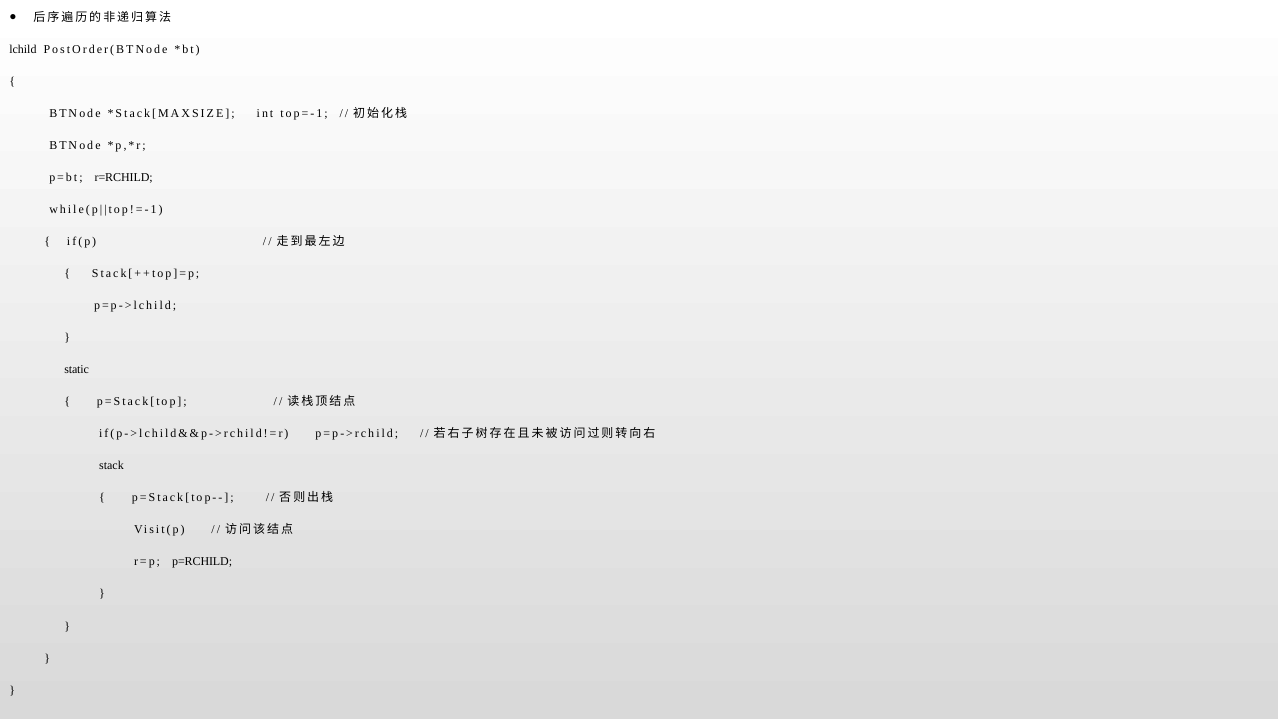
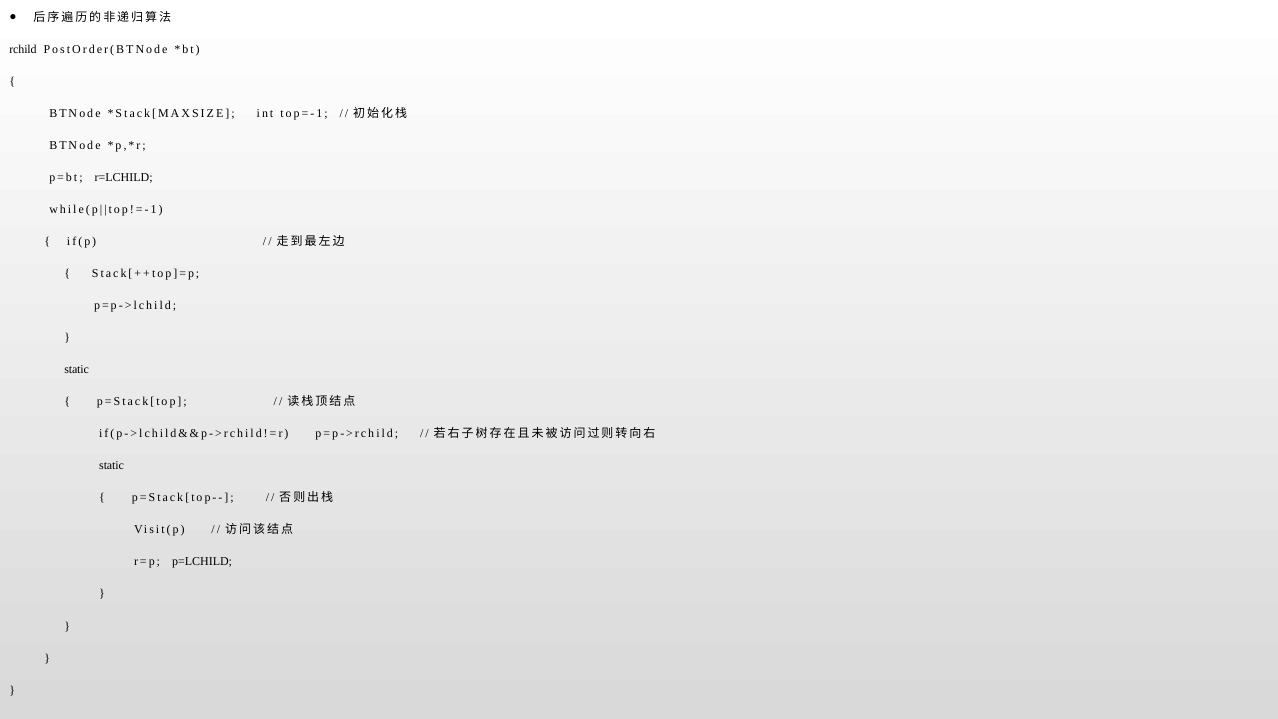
lchild: lchild -> rchild
r=RCHILD: r=RCHILD -> r=LCHILD
stack at (111, 466): stack -> static
p=RCHILD: p=RCHILD -> p=LCHILD
